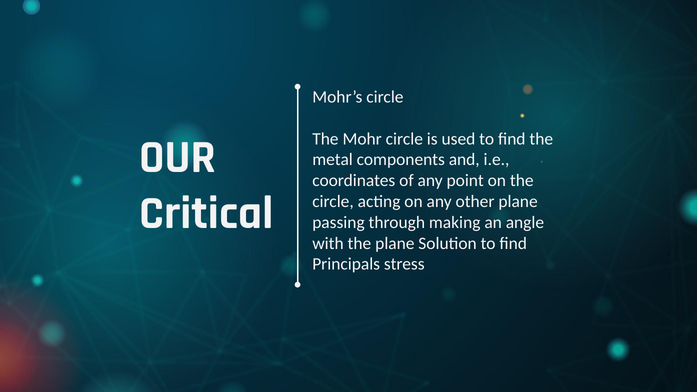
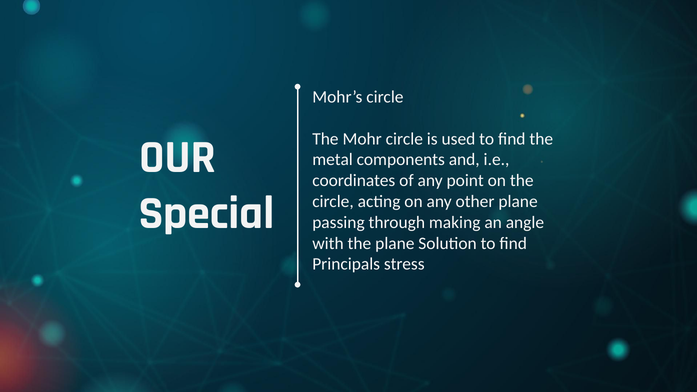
Critical: Critical -> Special
